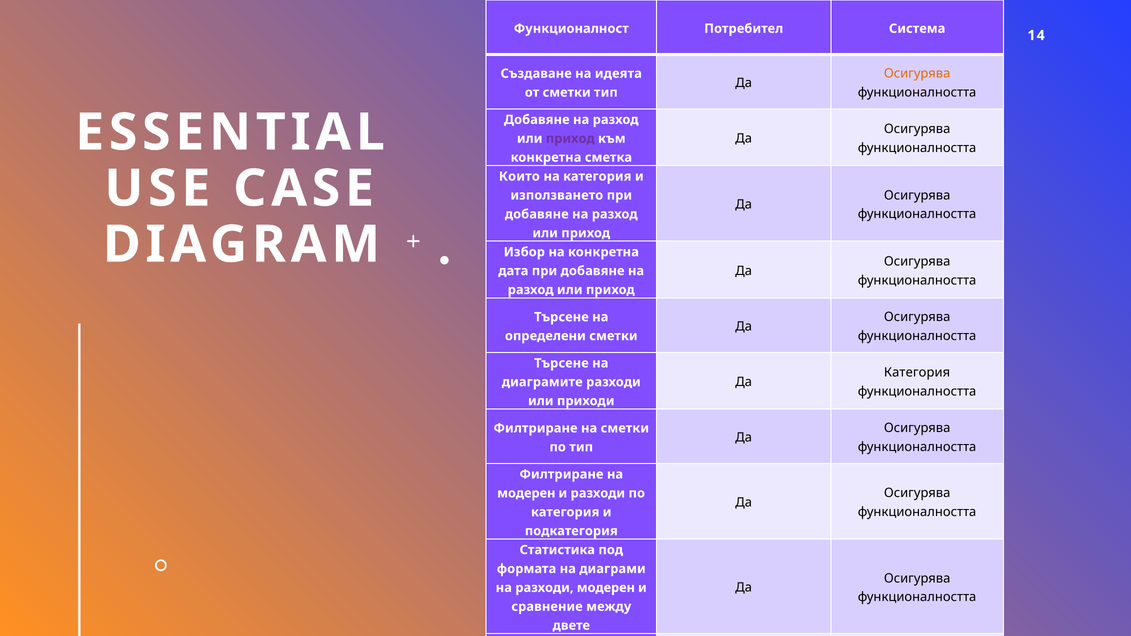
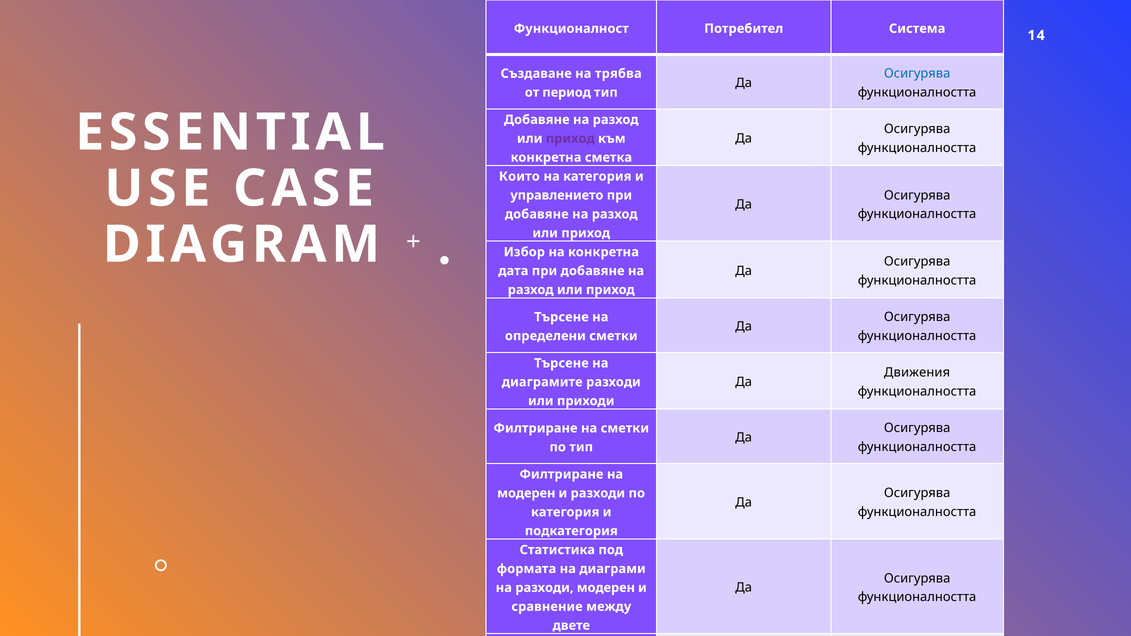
Осигурява at (917, 74) colour: orange -> blue
идеята: идеята -> трябва
от сметки: сметки -> период
използването: използването -> управлението
Категория at (917, 373): Категория -> Движения
